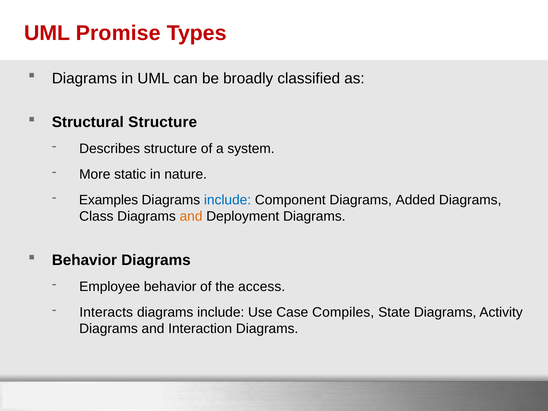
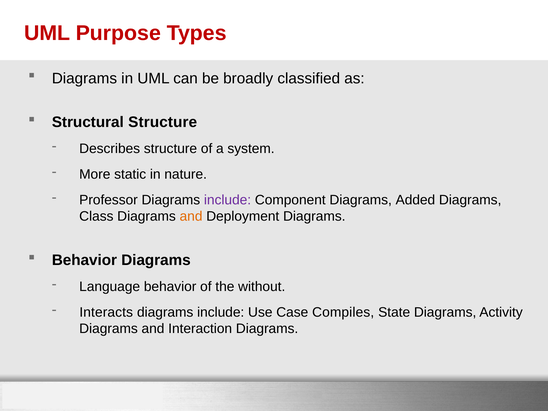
Promise: Promise -> Purpose
Examples: Examples -> Professor
include at (228, 200) colour: blue -> purple
Employee: Employee -> Language
access: access -> without
